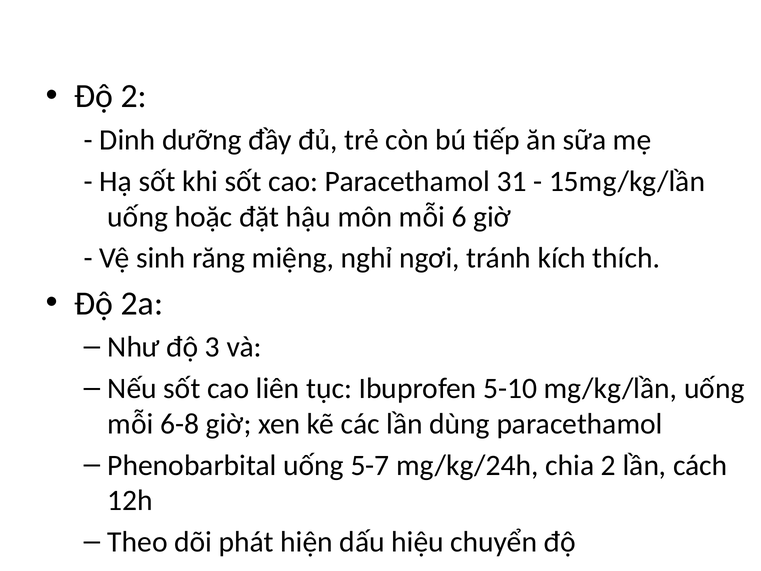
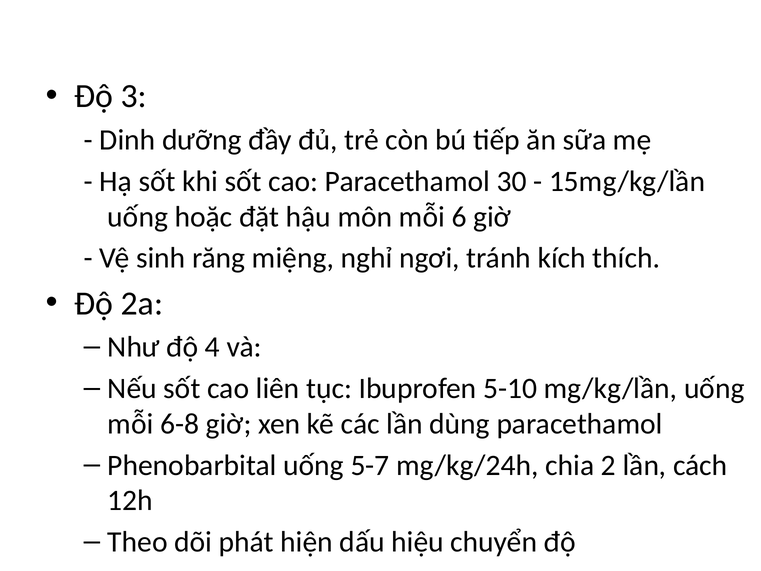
Độ 2: 2 -> 3
31: 31 -> 30
3: 3 -> 4
